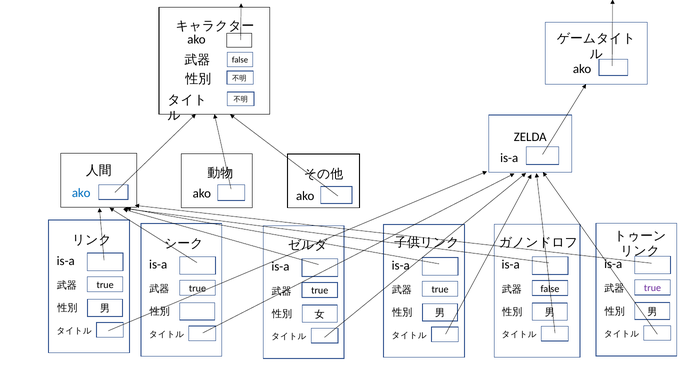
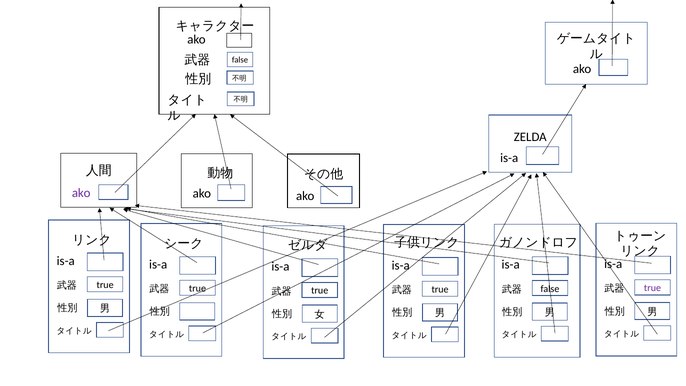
ako at (81, 193) colour: blue -> purple
